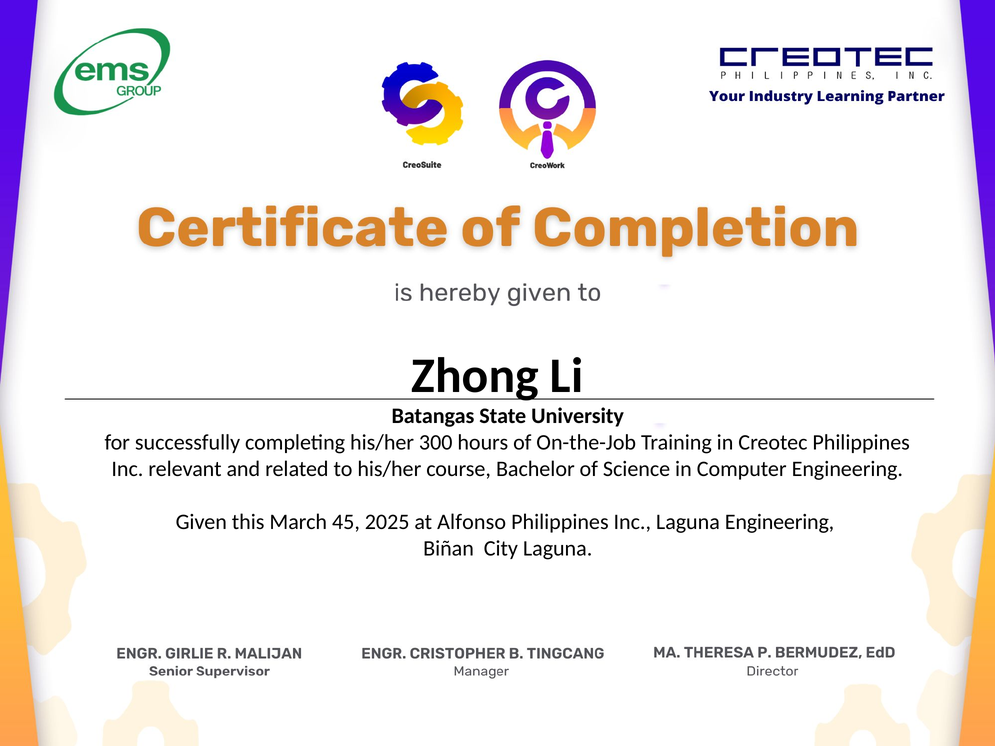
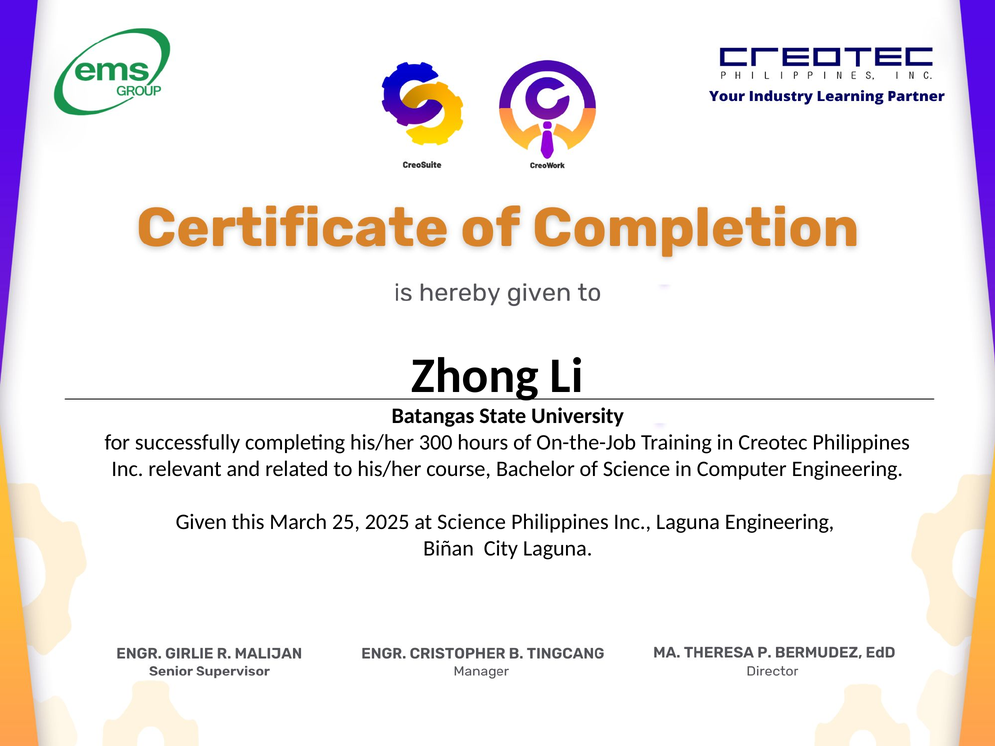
45: 45 -> 25
at Alfonso: Alfonso -> Science
